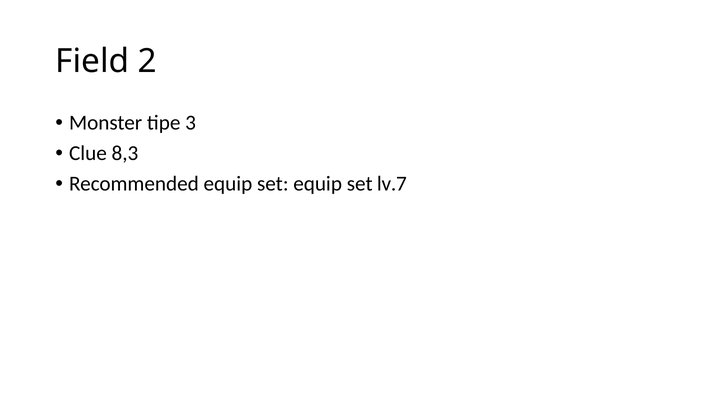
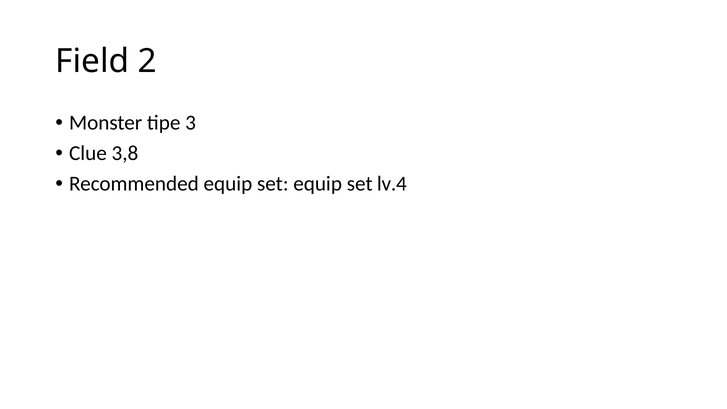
8,3: 8,3 -> 3,8
lv.7: lv.7 -> lv.4
